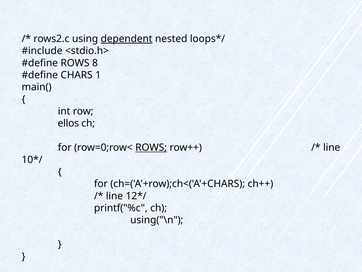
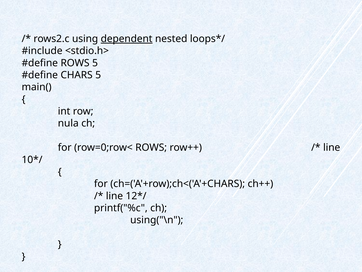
ROWS 8: 8 -> 5
CHARS 1: 1 -> 5
ellos: ellos -> nula
ROWS at (151, 147) underline: present -> none
